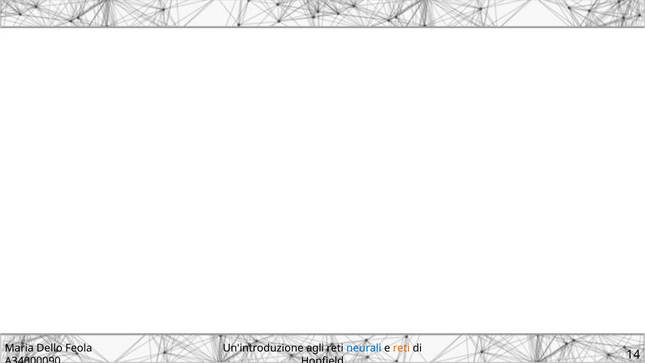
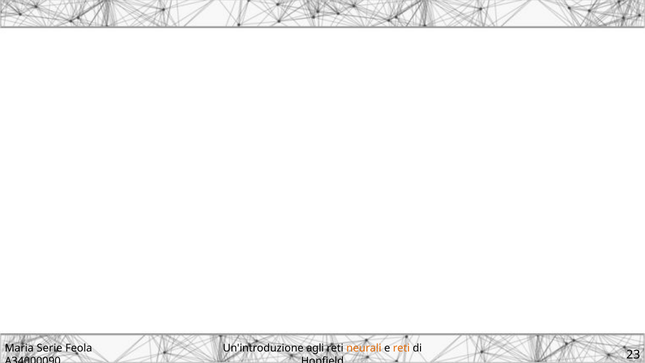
Dello: Dello -> Serie
neurali colour: blue -> orange
14: 14 -> 23
